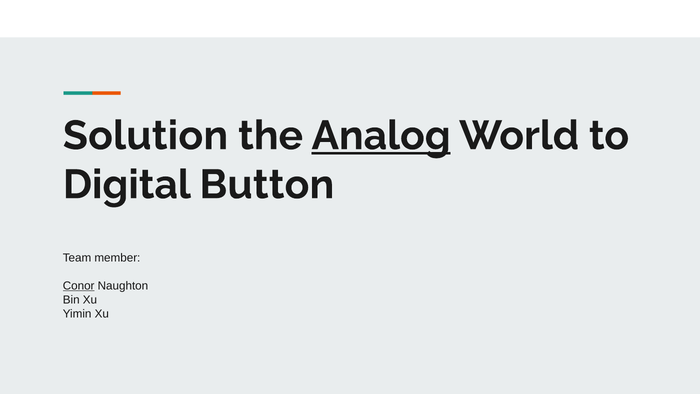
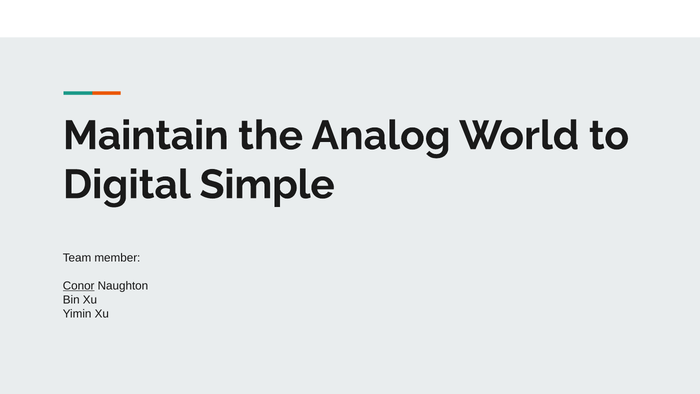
Solution: Solution -> Maintain
Analog underline: present -> none
Button: Button -> Simple
